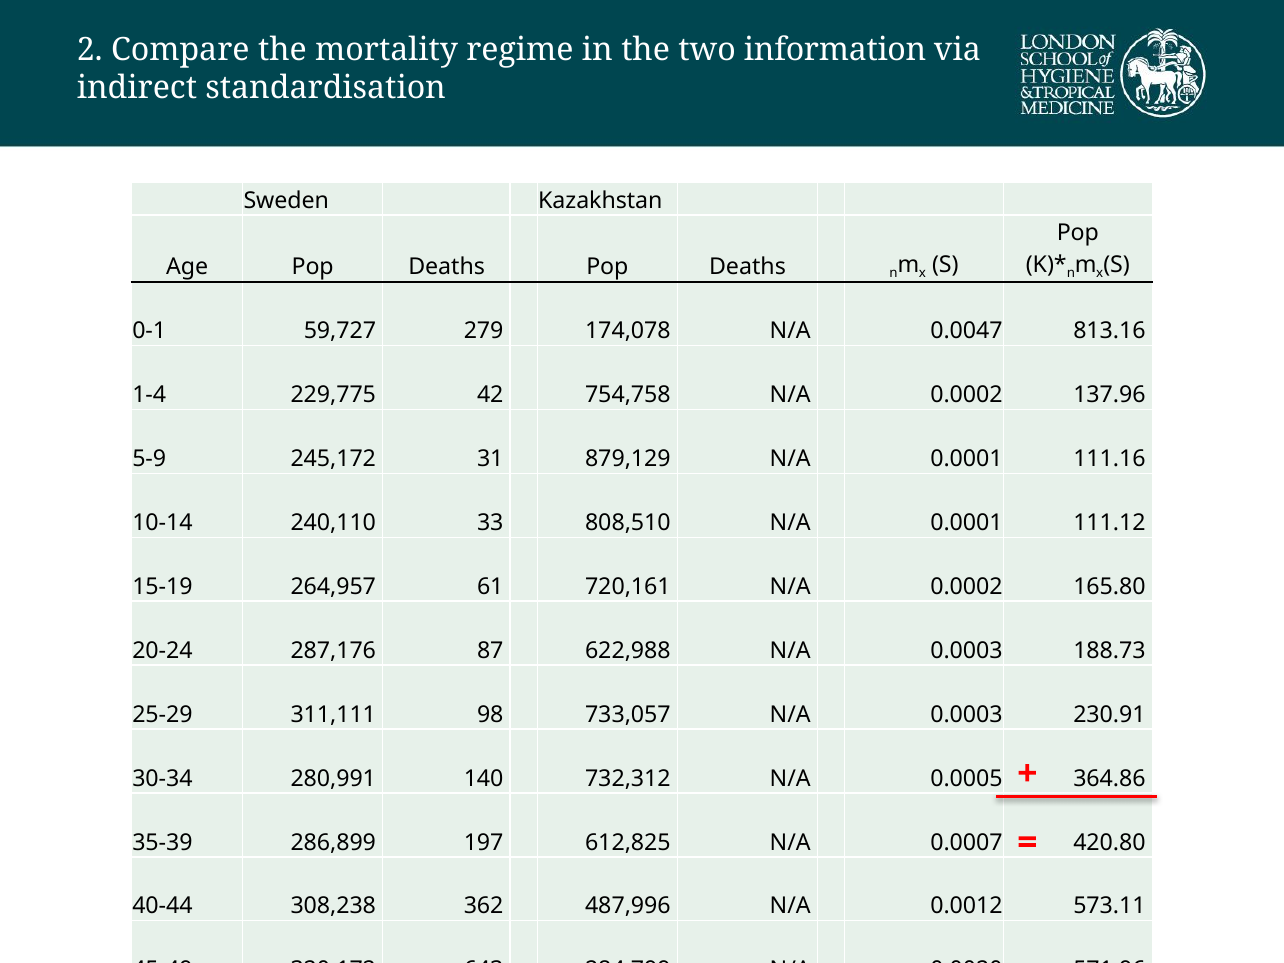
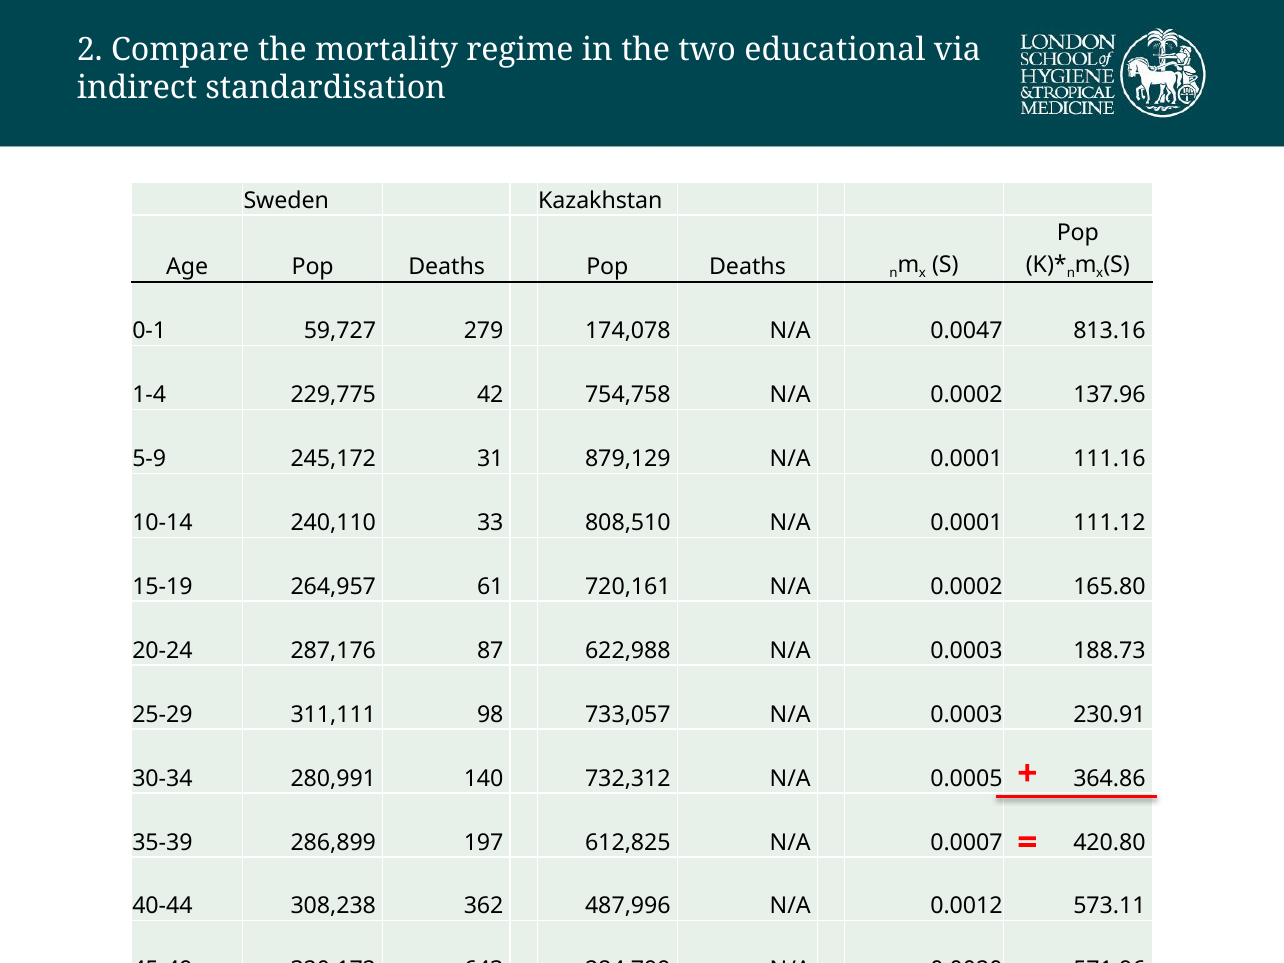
information: information -> educational
